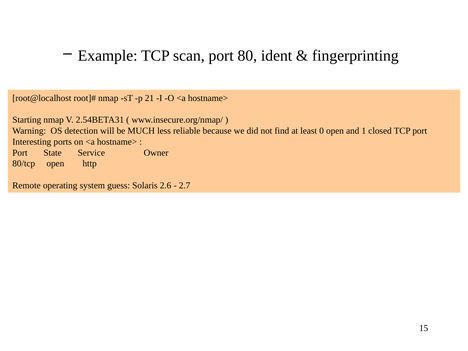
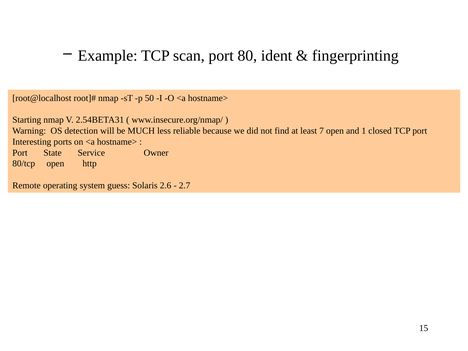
21: 21 -> 50
0: 0 -> 7
